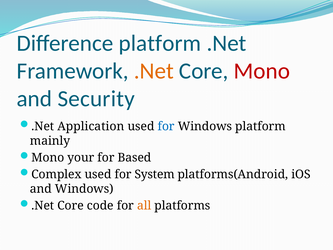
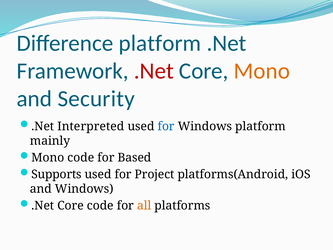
.Net at (154, 71) colour: orange -> red
Mono at (262, 71) colour: red -> orange
Application: Application -> Interpreted
Mono your: your -> code
Complex: Complex -> Supports
System: System -> Project
